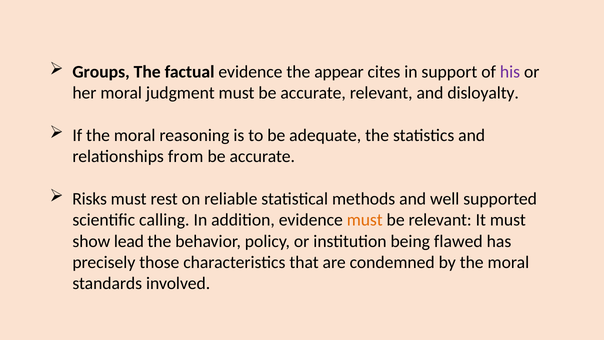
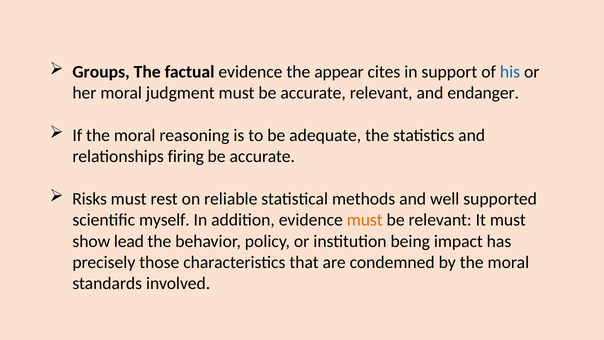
his colour: purple -> blue
disloyalty: disloyalty -> endanger
from: from -> firing
calling: calling -> myself
flawed: flawed -> impact
